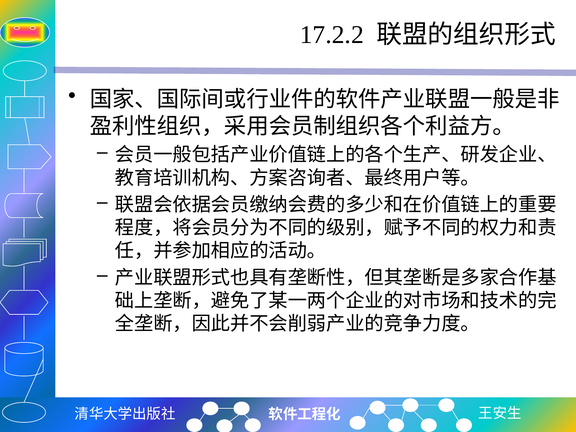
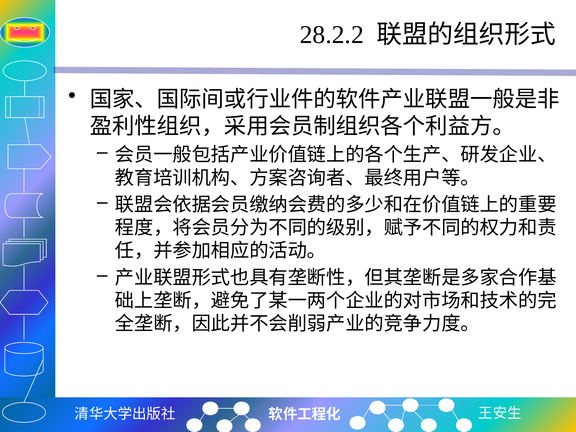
17.2.2: 17.2.2 -> 28.2.2
